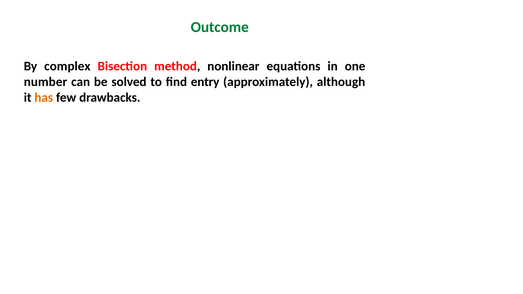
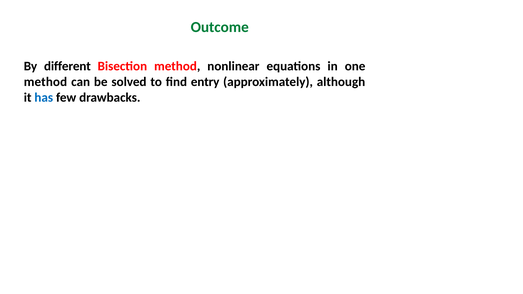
complex: complex -> different
number at (45, 82): number -> method
has colour: orange -> blue
